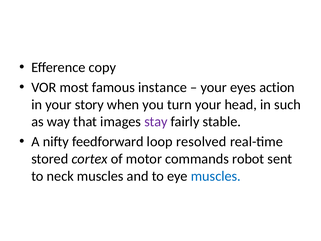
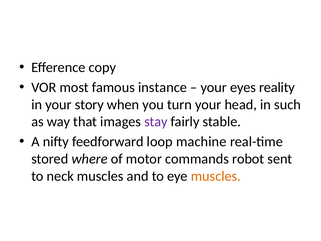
action: action -> reality
resolved: resolved -> machine
cortex: cortex -> where
muscles at (216, 176) colour: blue -> orange
